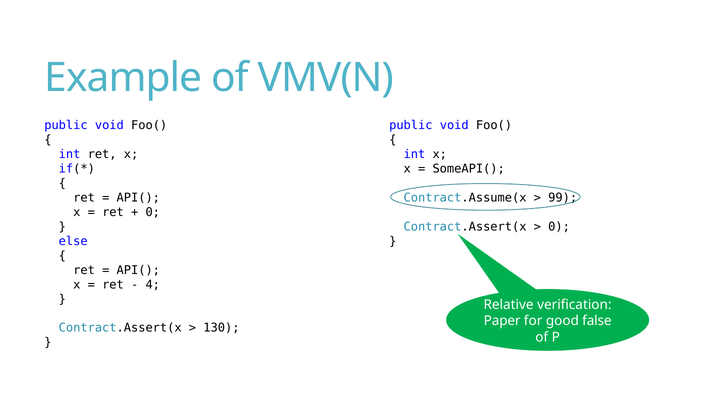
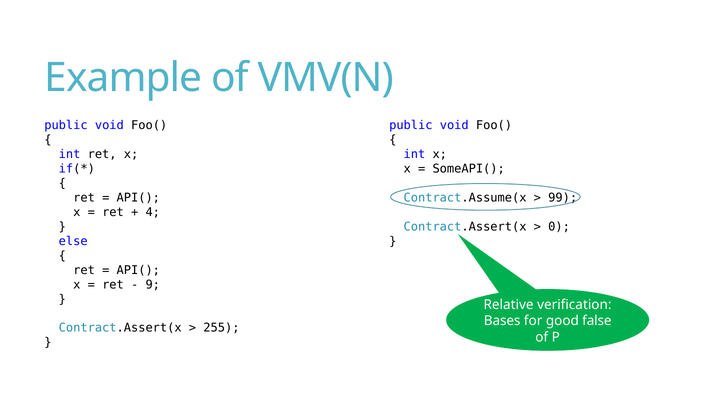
0 at (153, 212): 0 -> 4
4: 4 -> 9
Paper: Paper -> Bases
130: 130 -> 255
